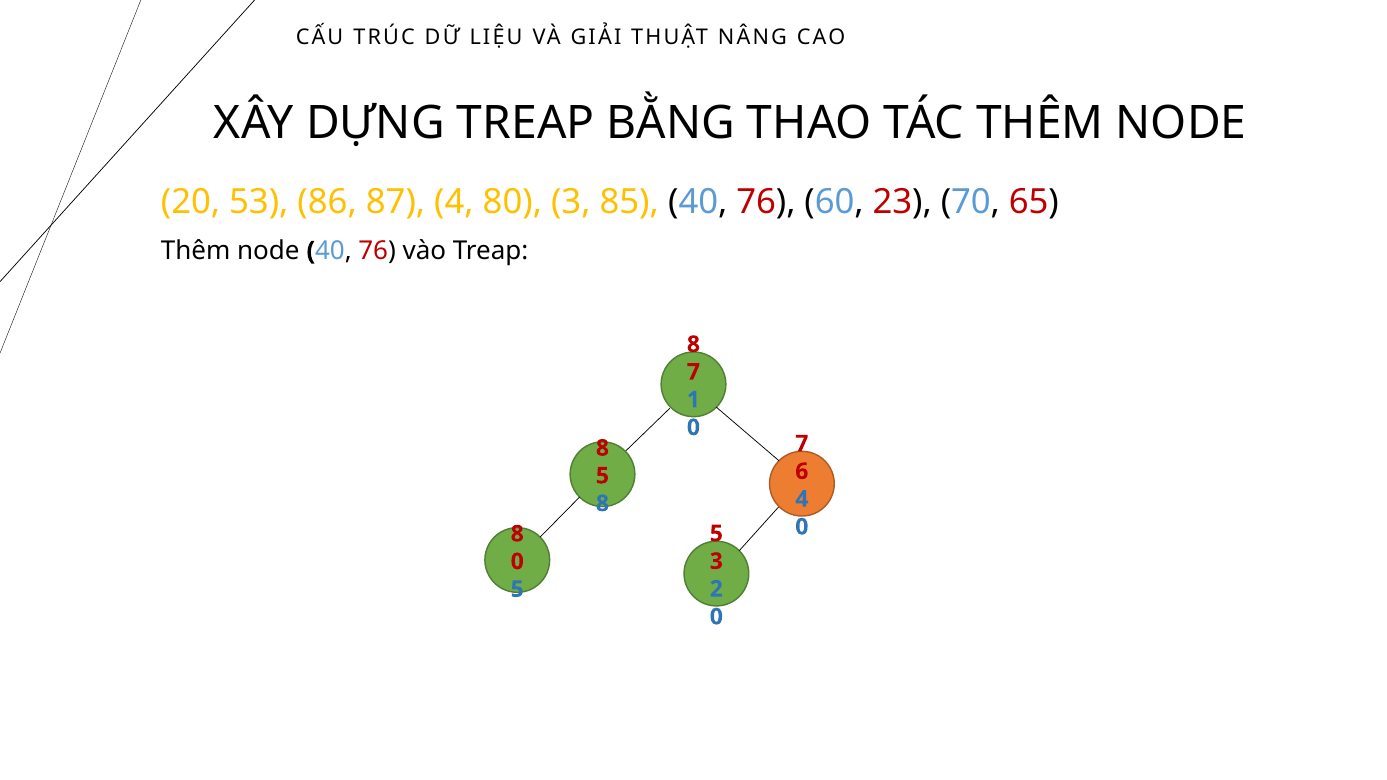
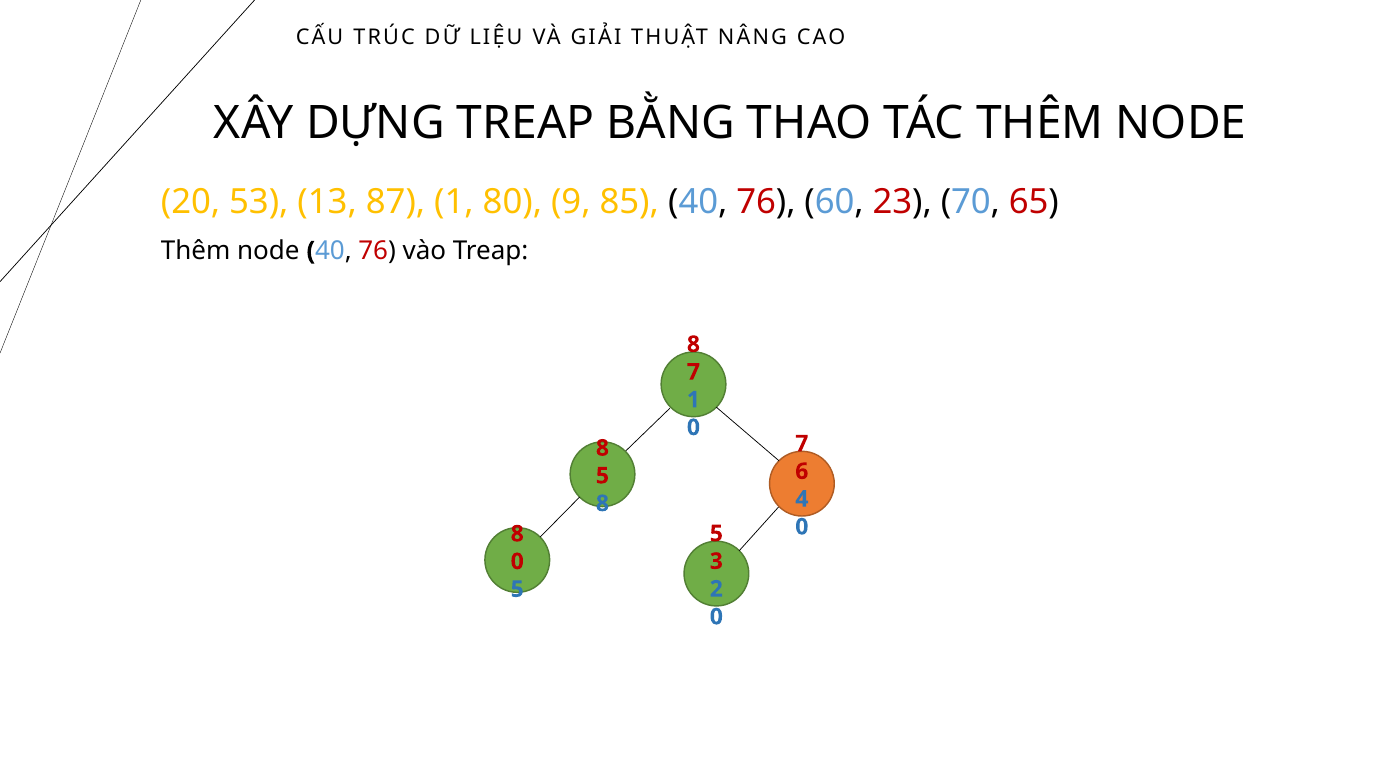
86: 86 -> 13
87 4: 4 -> 1
80 3: 3 -> 9
